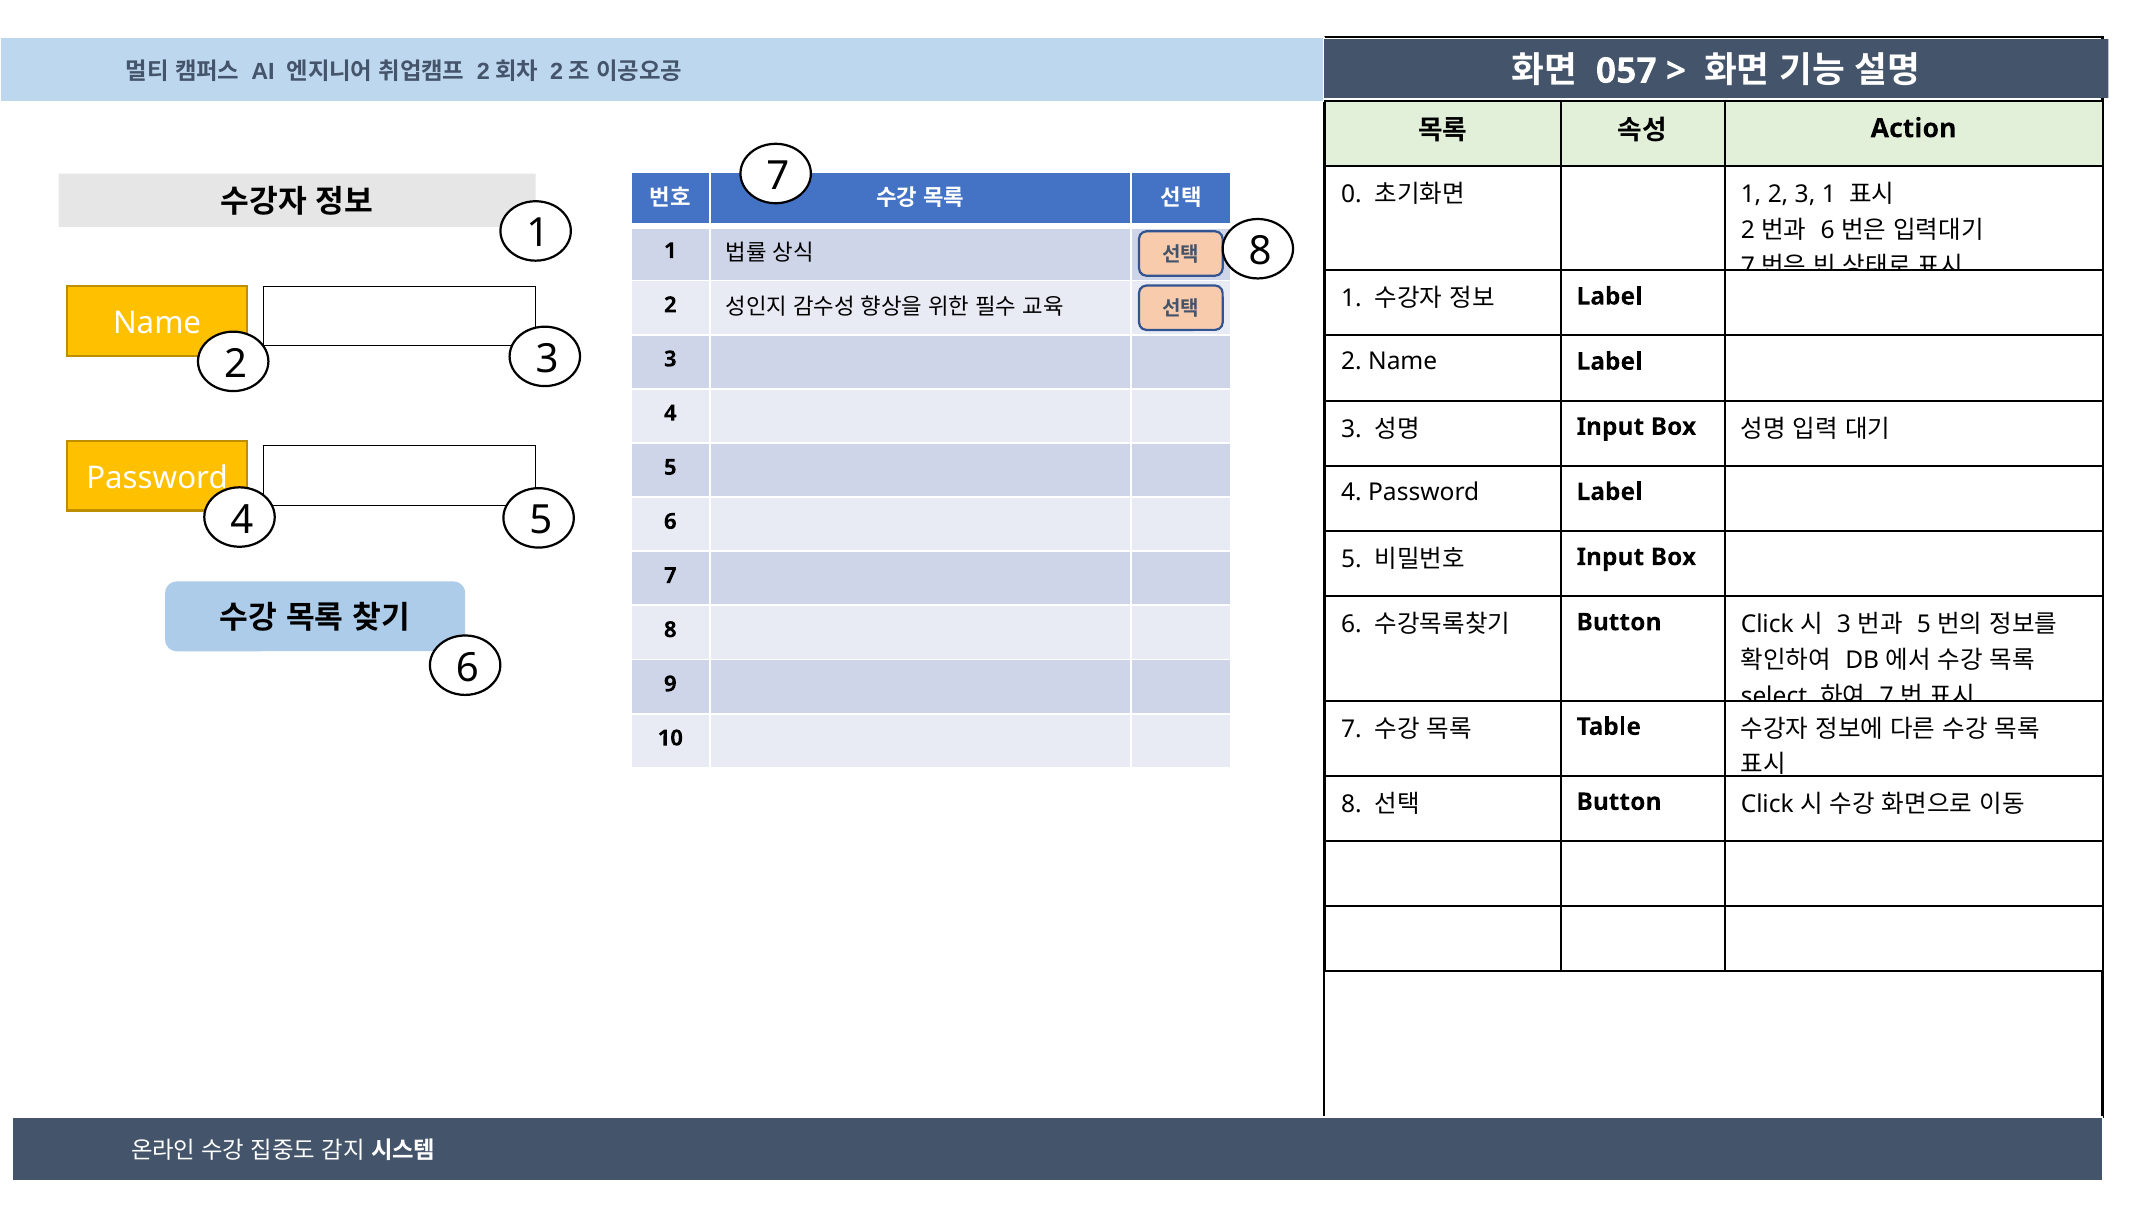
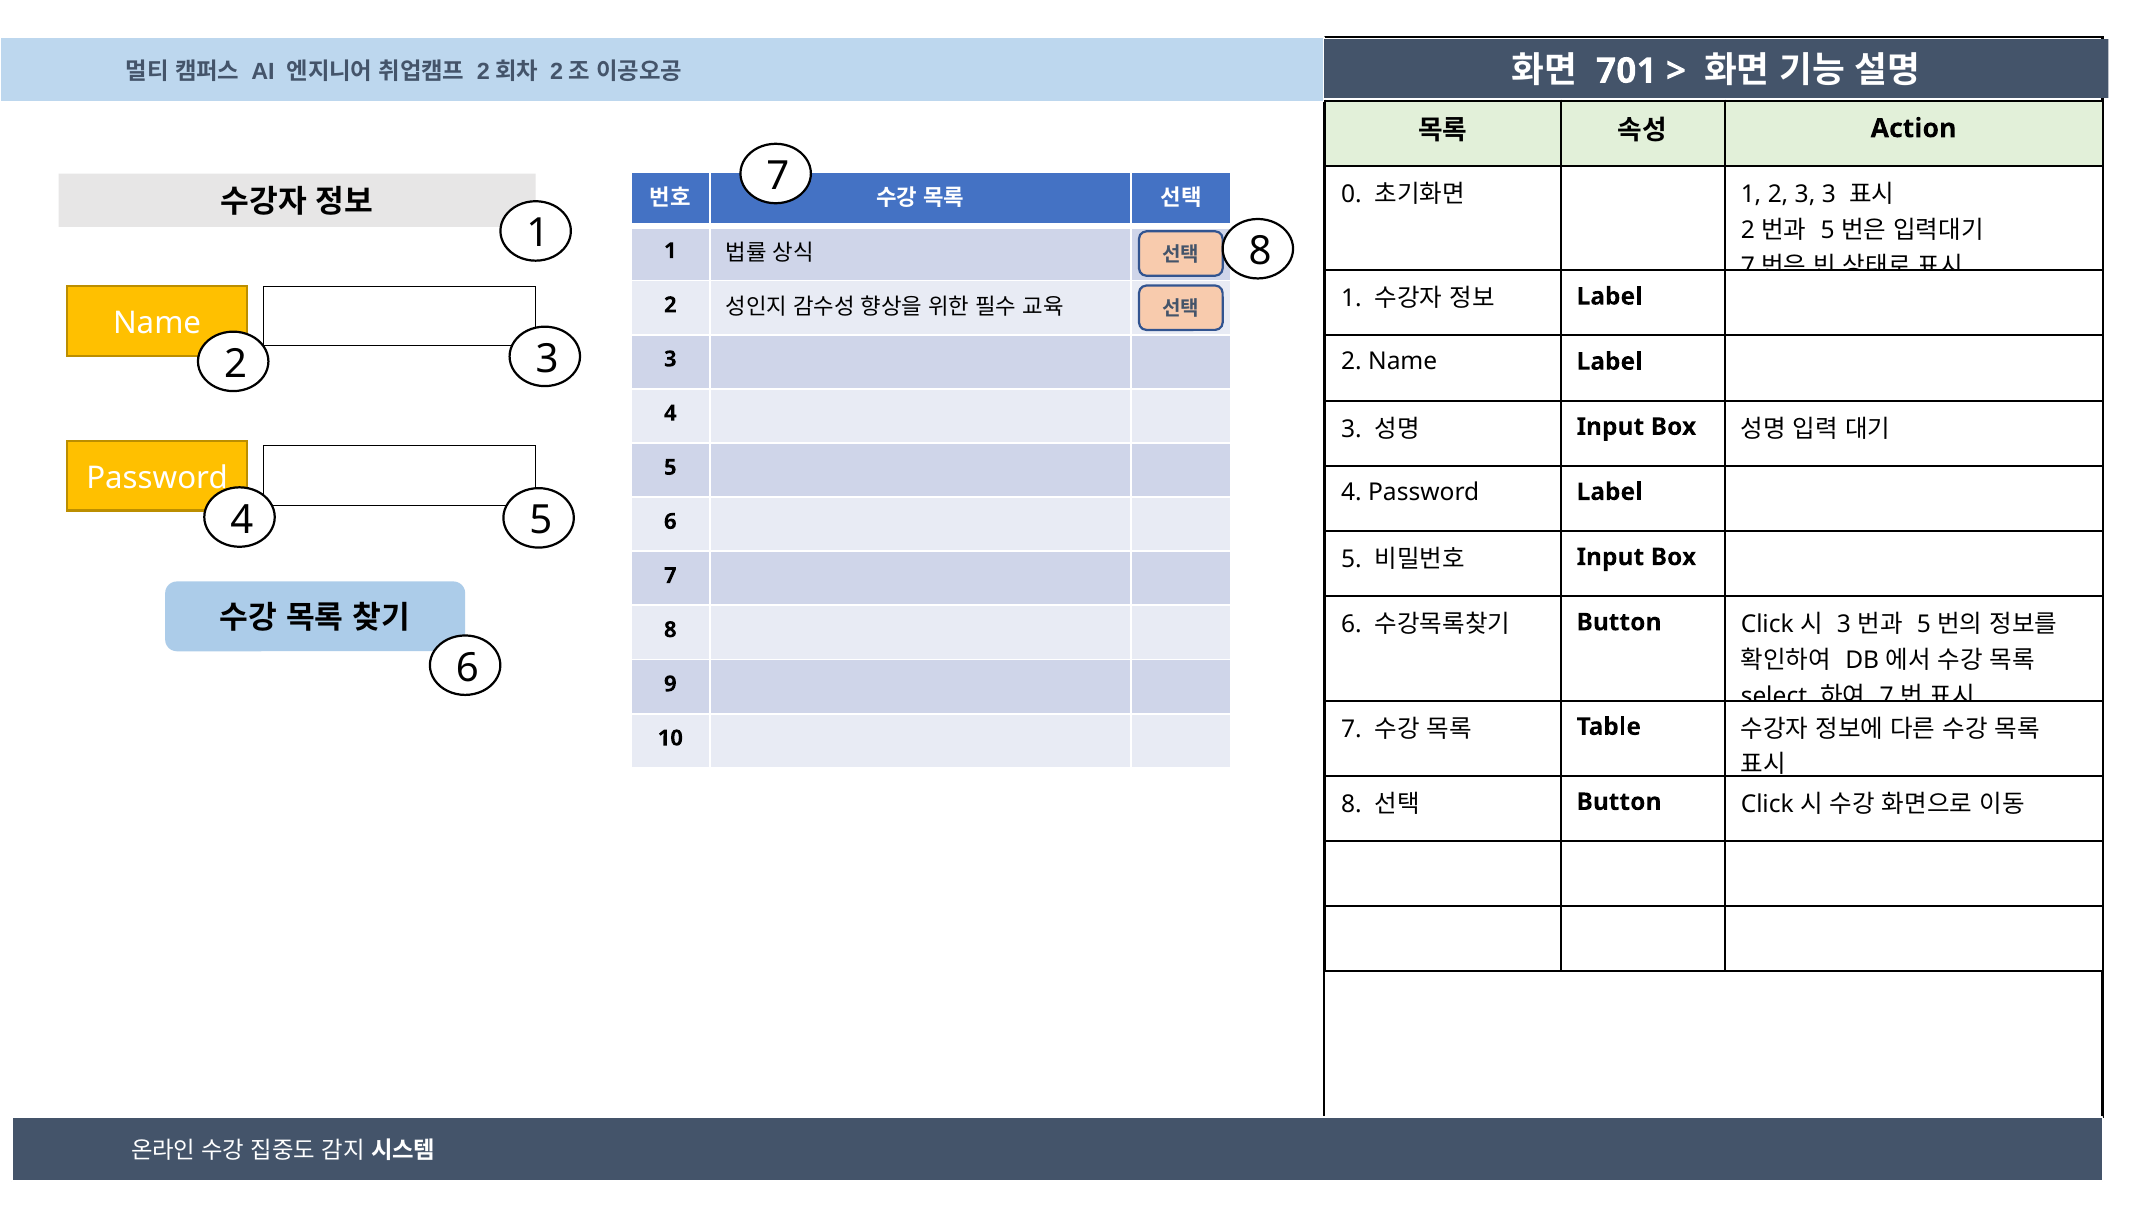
057: 057 -> 701
3 1: 1 -> 3
6 at (1828, 230): 6 -> 5
